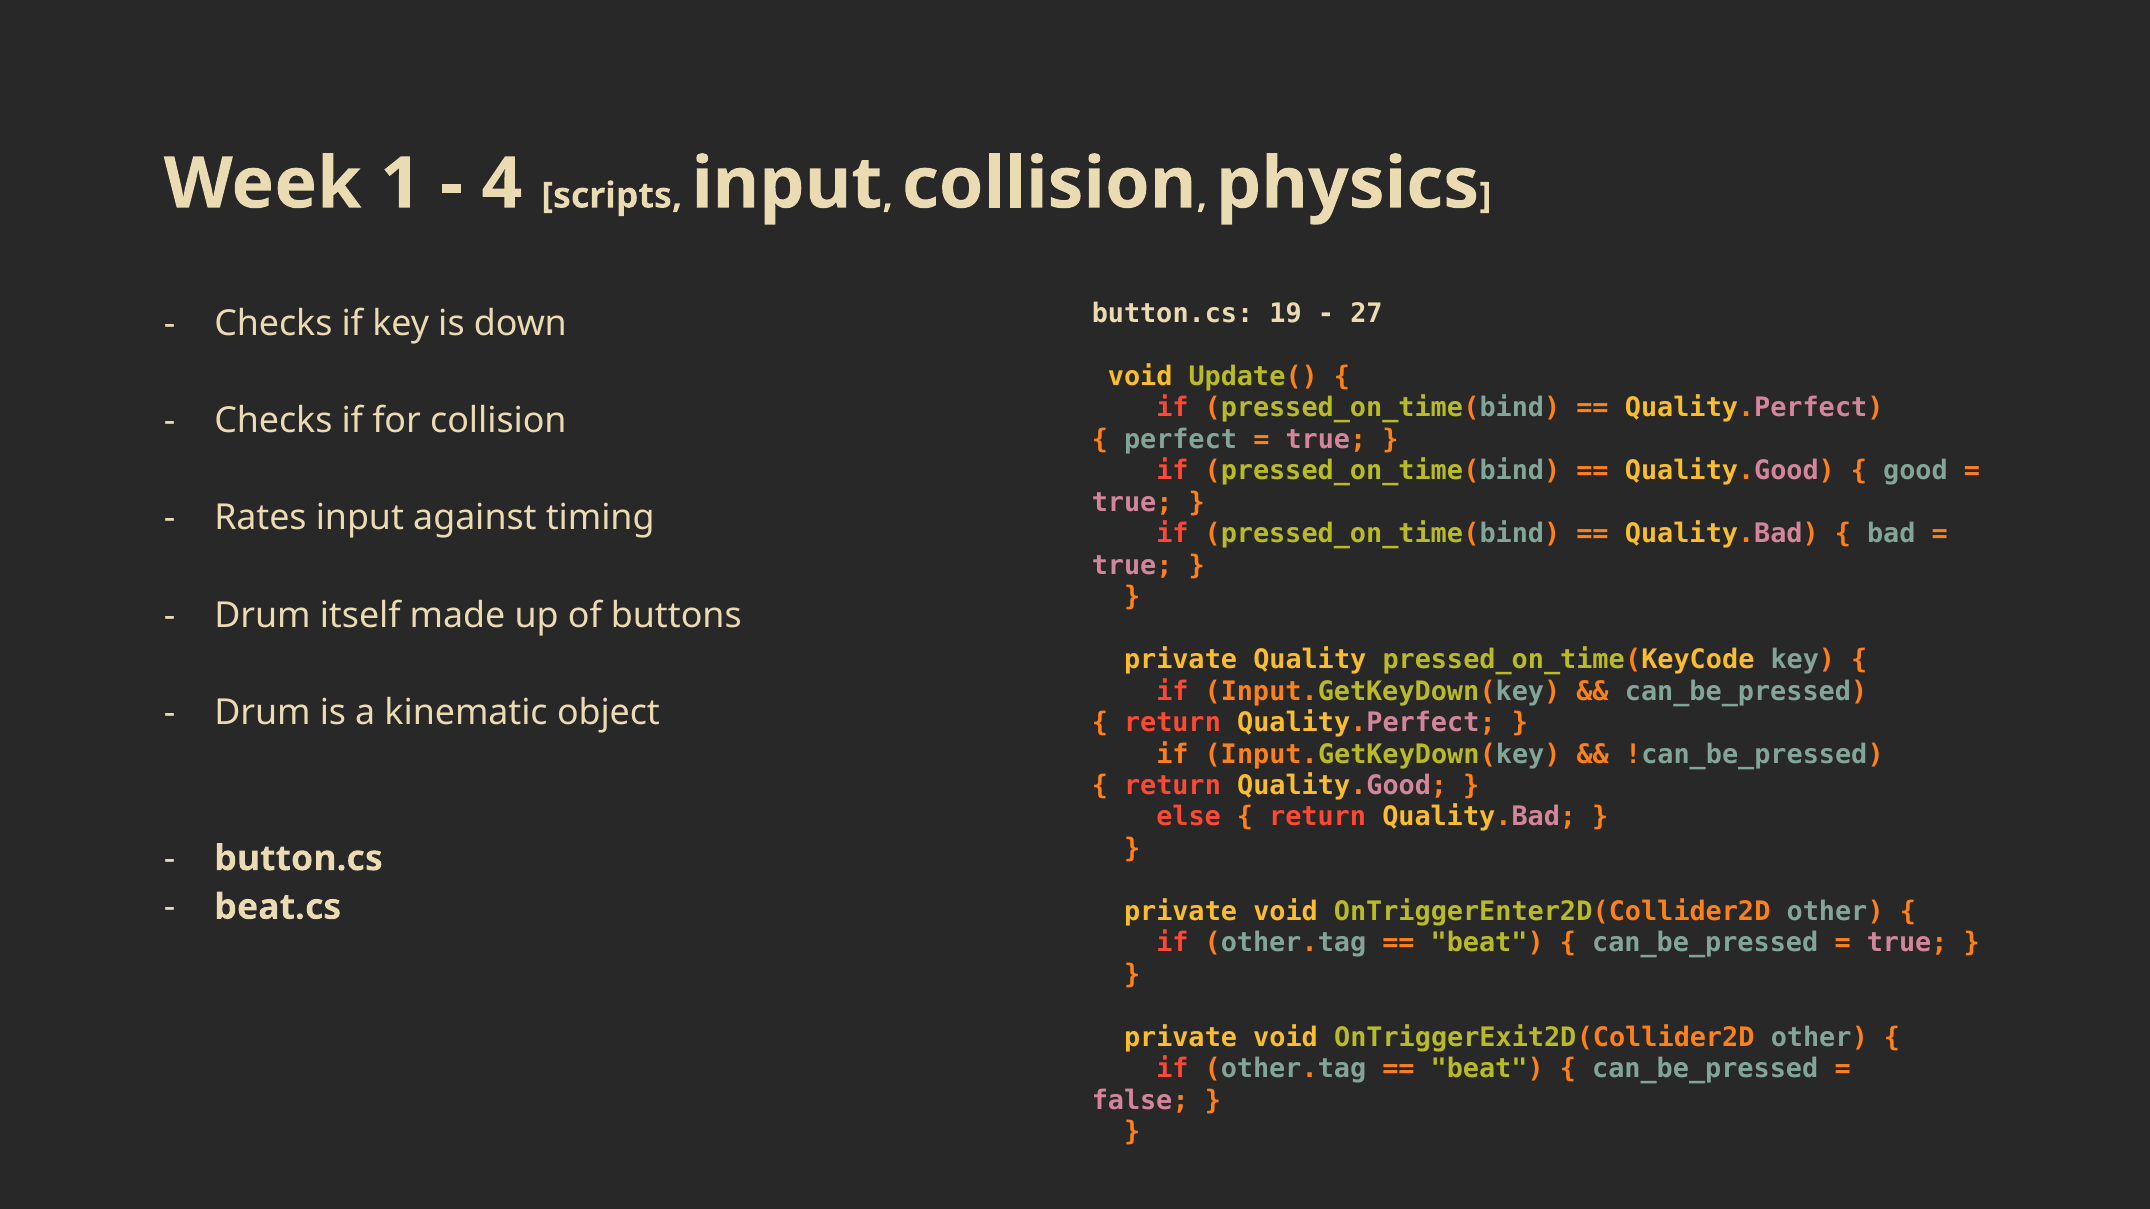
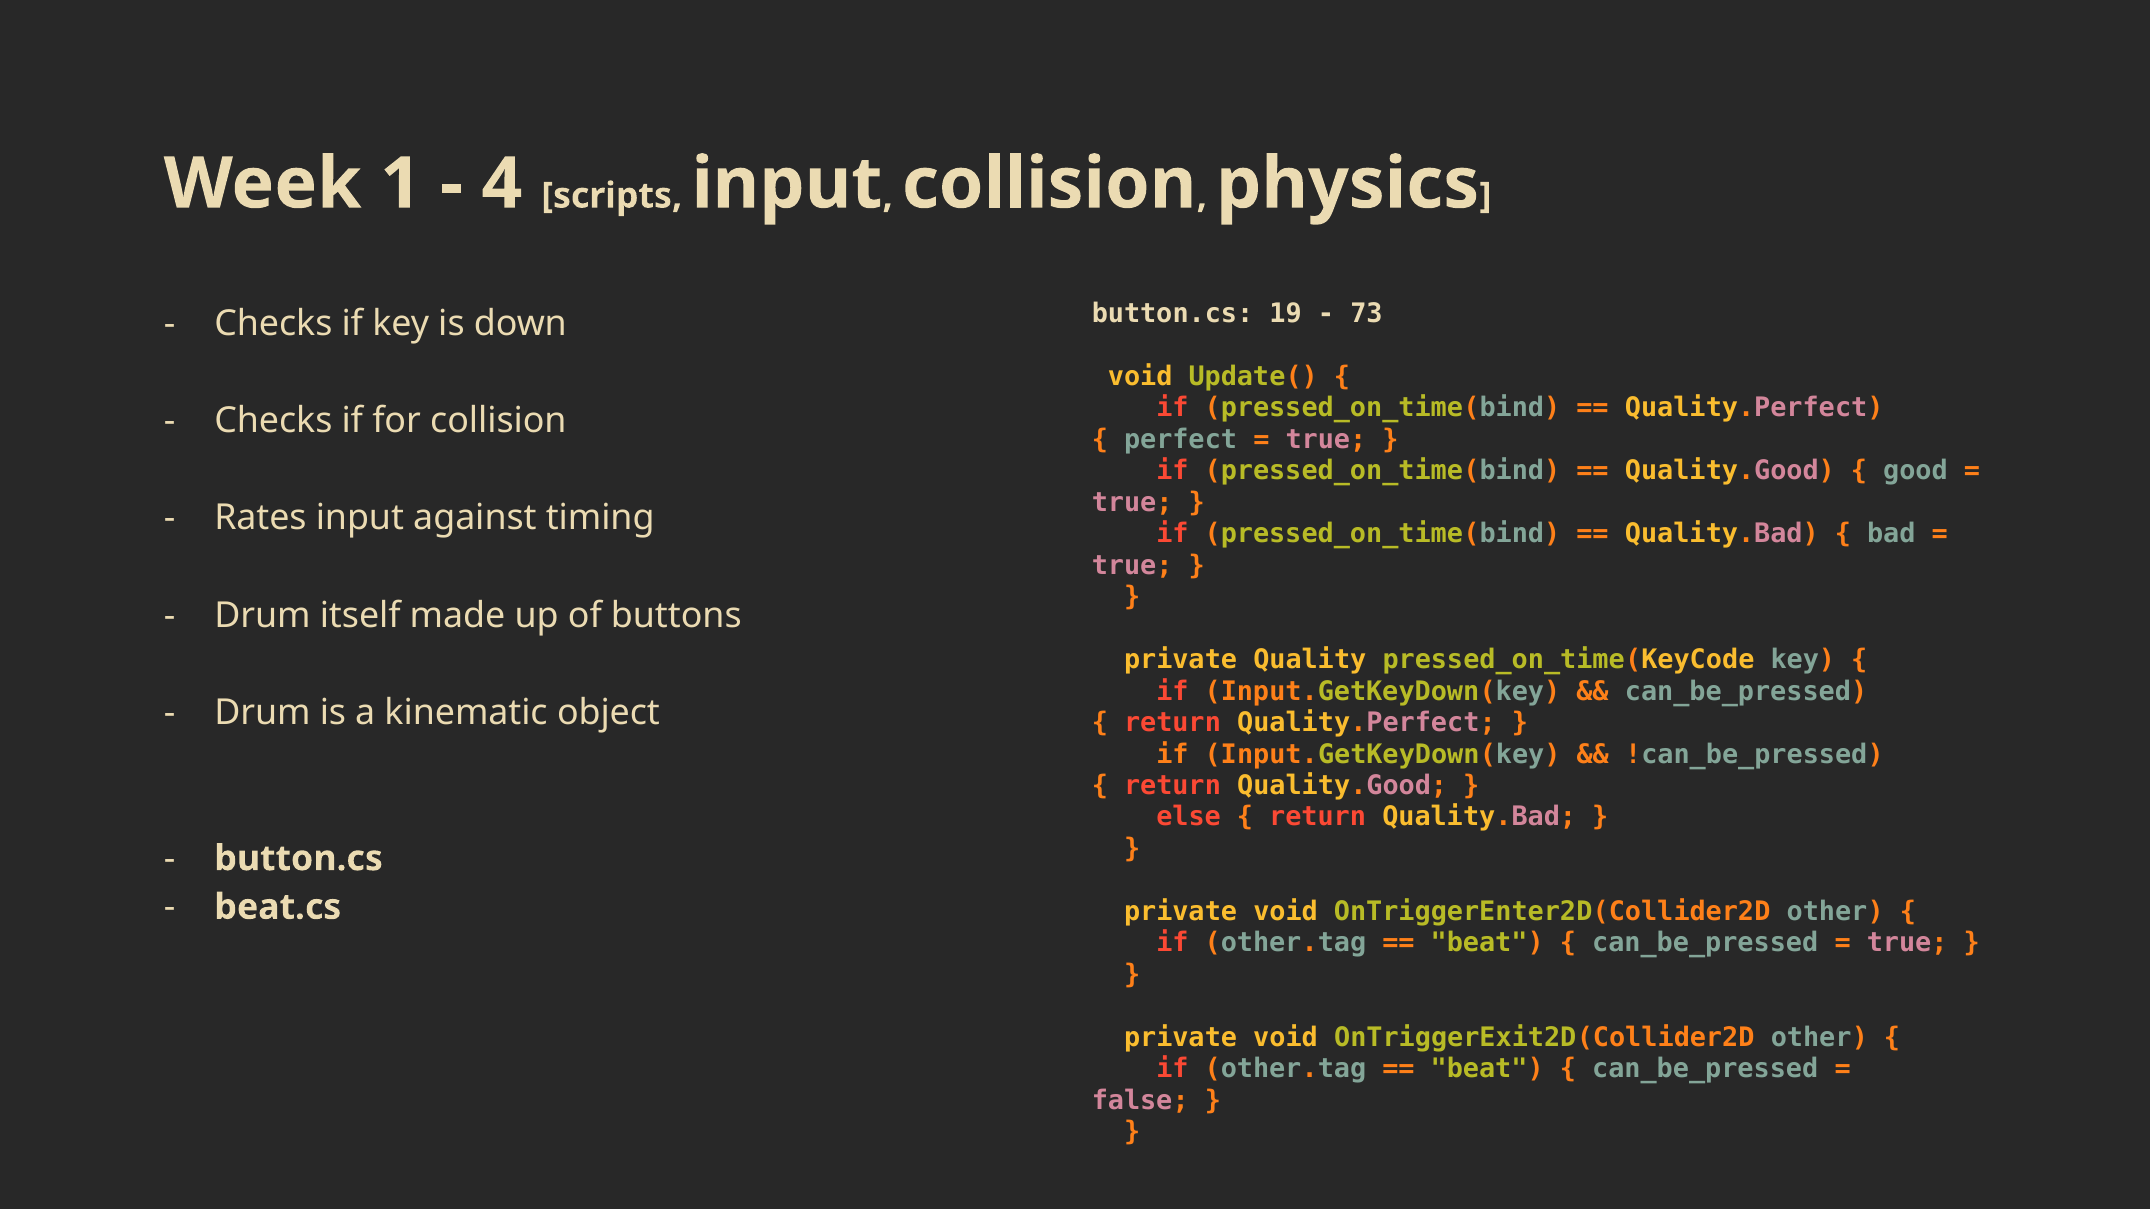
27: 27 -> 73
